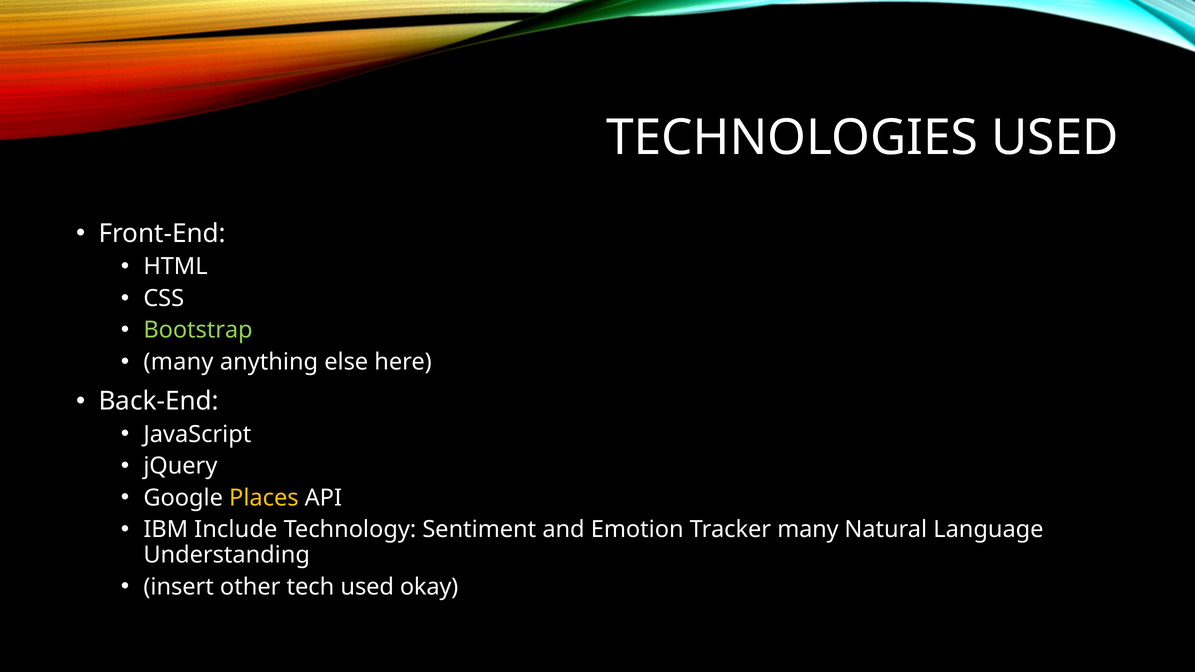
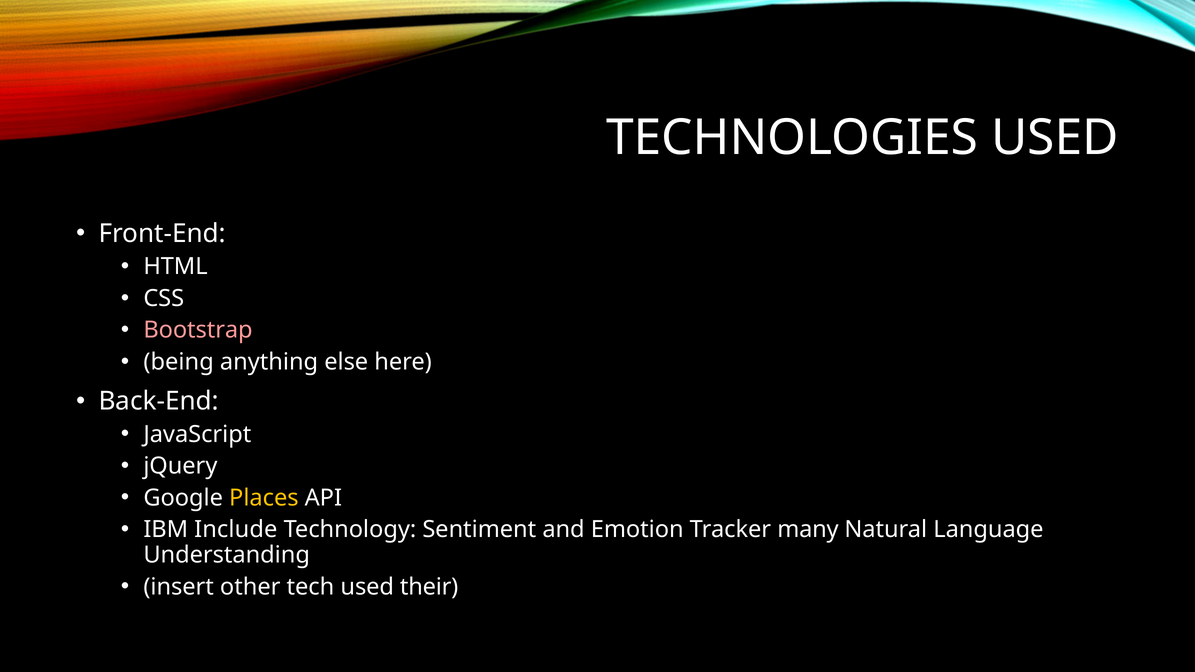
Bootstrap colour: light green -> pink
many at (179, 362): many -> being
okay: okay -> their
